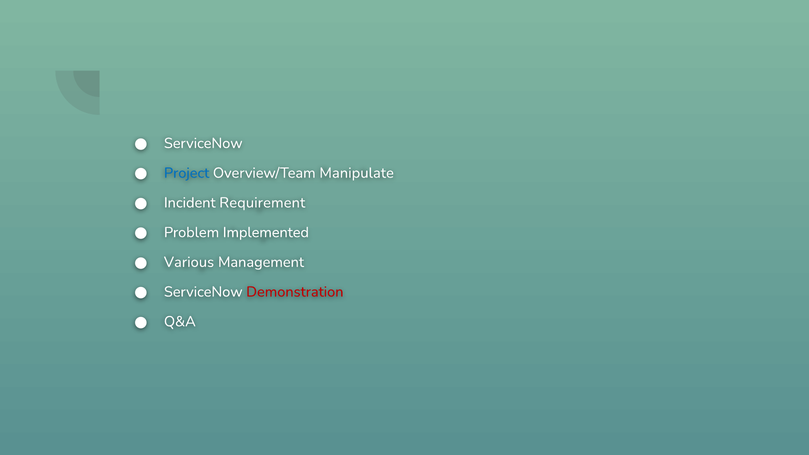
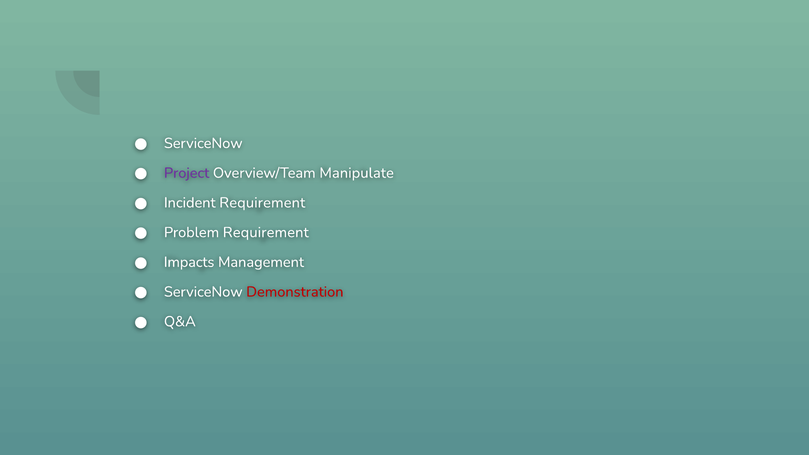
Project colour: blue -> purple
Problem Implemented: Implemented -> Requirement
Various: Various -> Impacts
